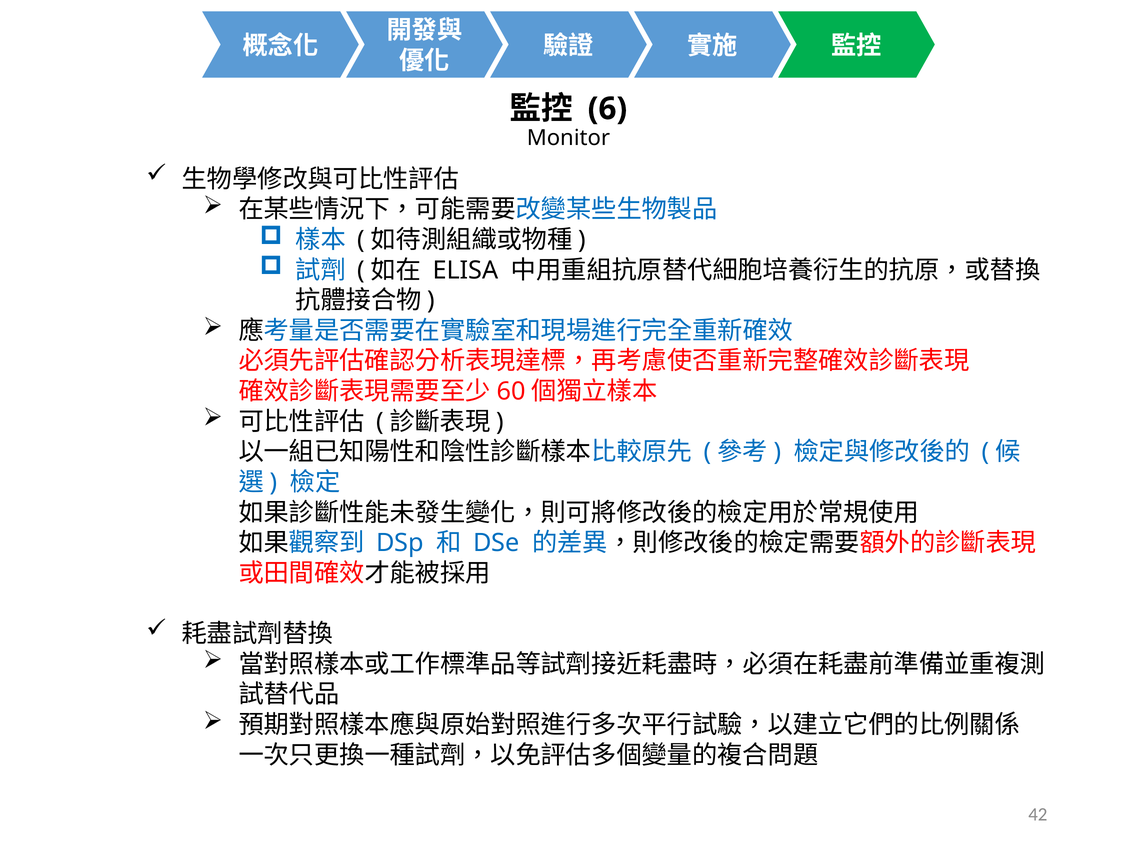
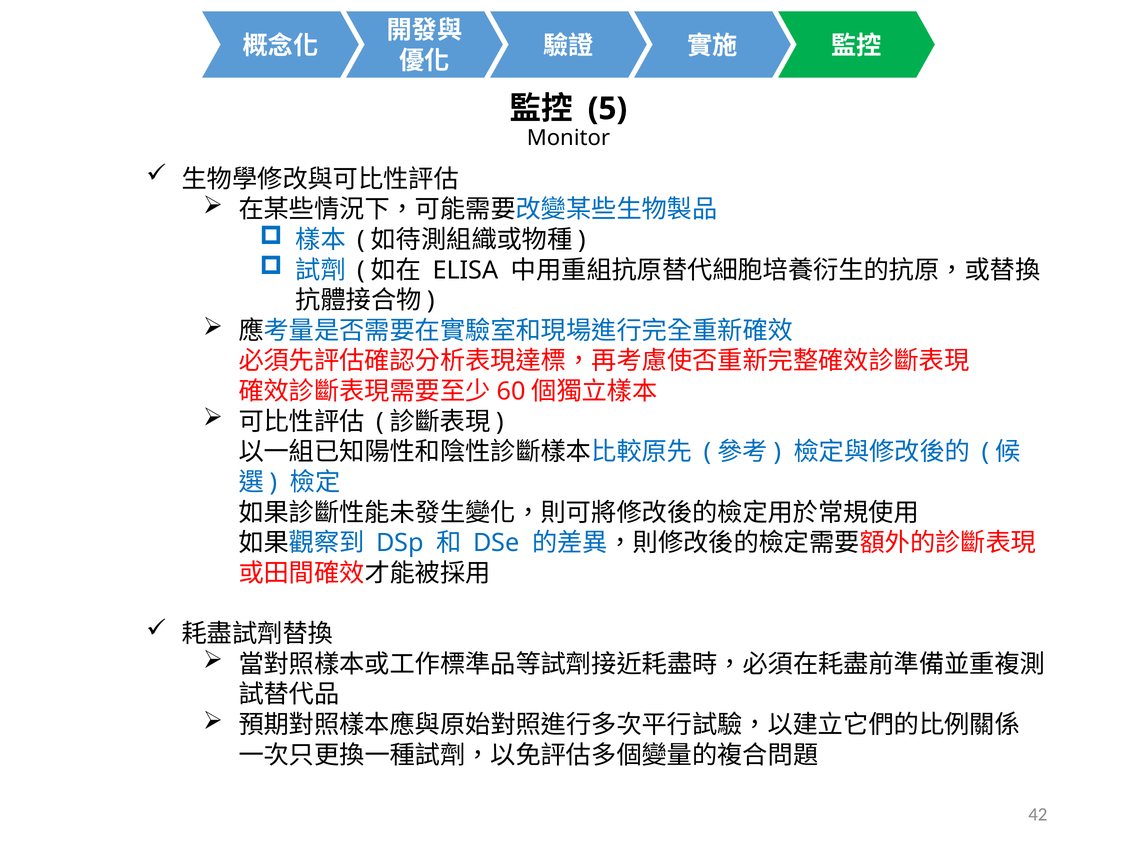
6: 6 -> 5
